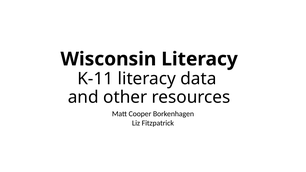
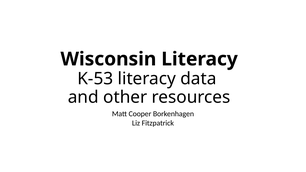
K-11: K-11 -> K-53
